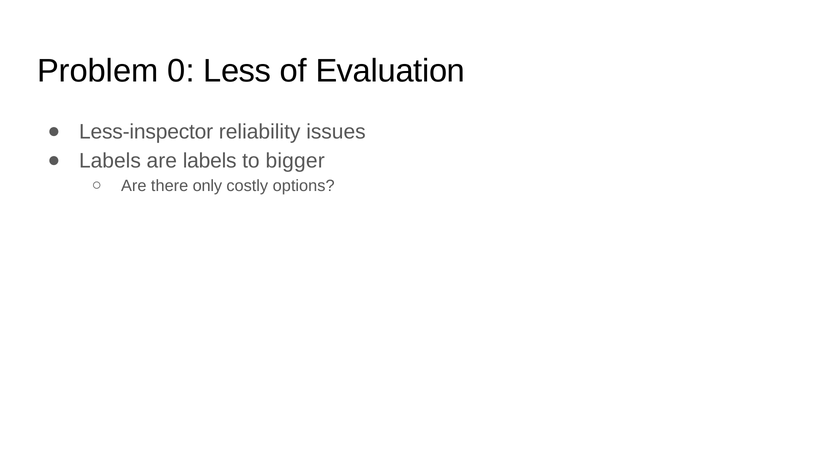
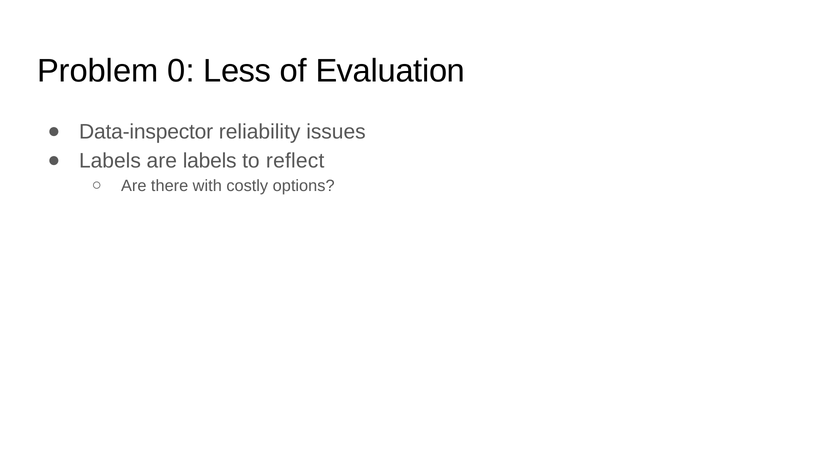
Less-inspector: Less-inspector -> Data-inspector
bigger: bigger -> reflect
only: only -> with
